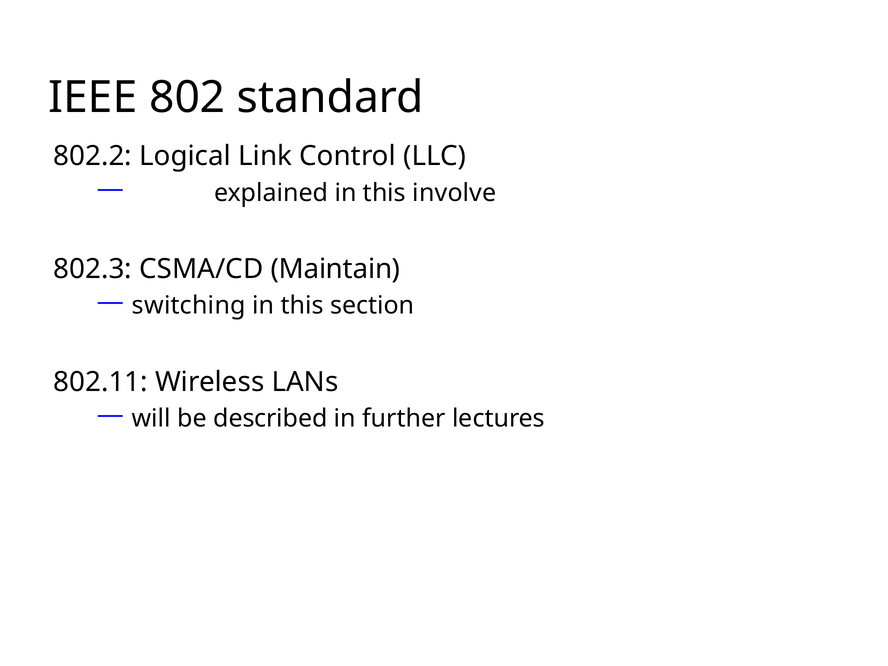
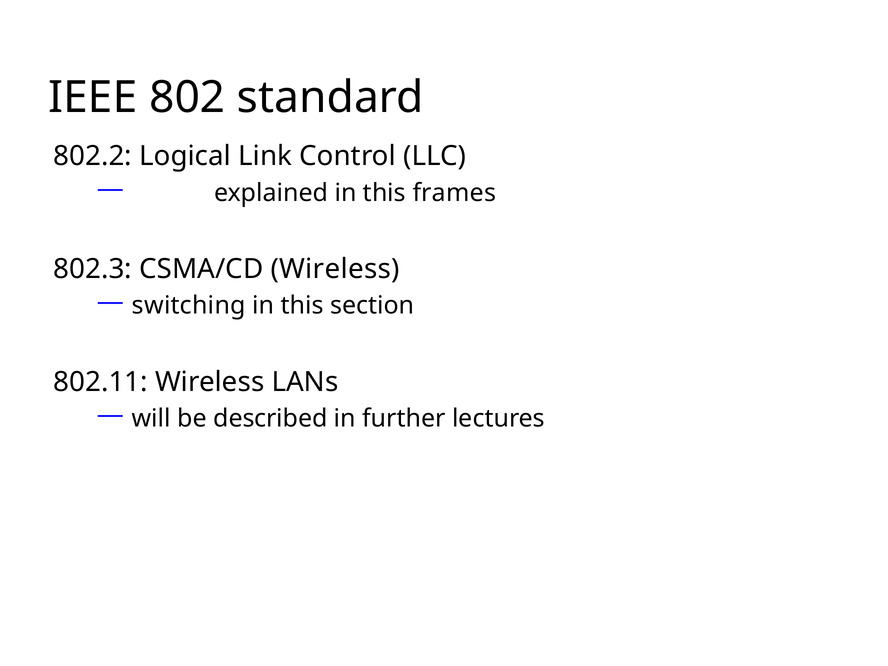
involve: involve -> frames
CSMA/CD Maintain: Maintain -> Wireless
